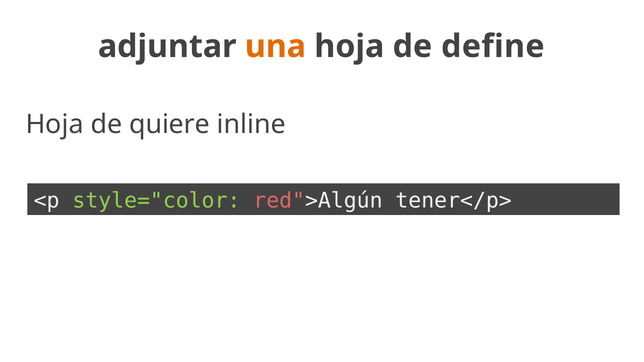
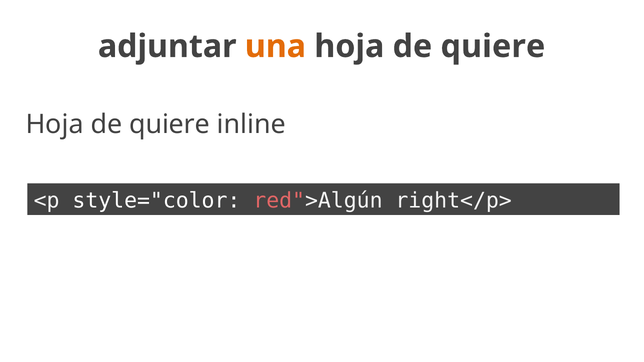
define at (493, 46): define -> quiere
style="color colour: light green -> white
tener</p>: tener</p> -> right</p>
